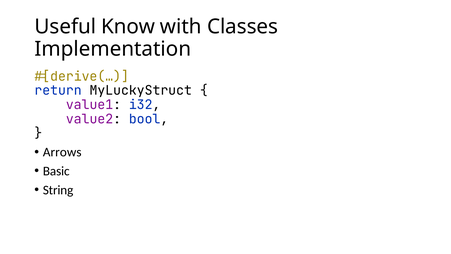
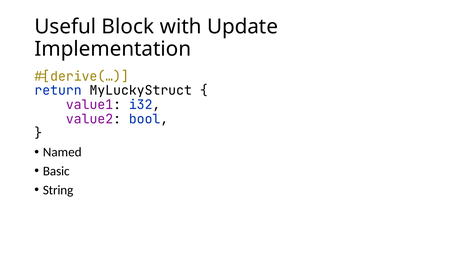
Know: Know -> Block
Classes: Classes -> Update
Arrows: Arrows -> Named
